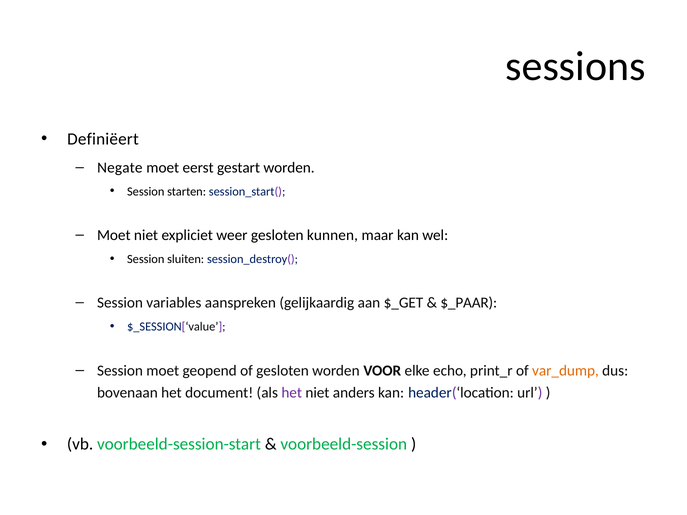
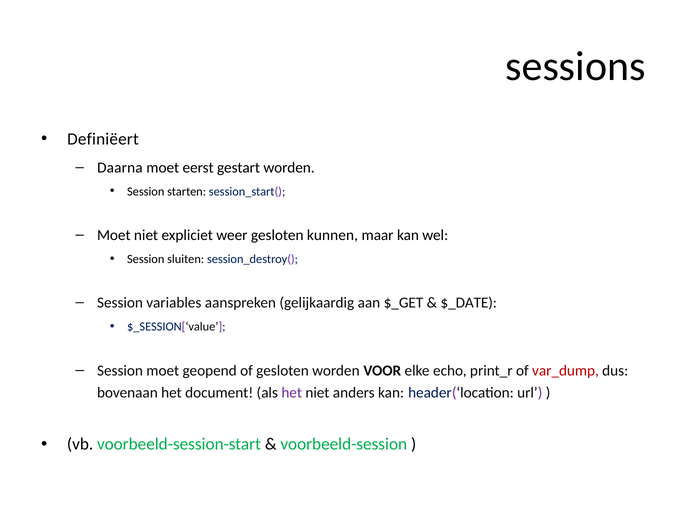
Negate: Negate -> Daarna
$_PAAR: $_PAAR -> $_DATE
var_dump colour: orange -> red
